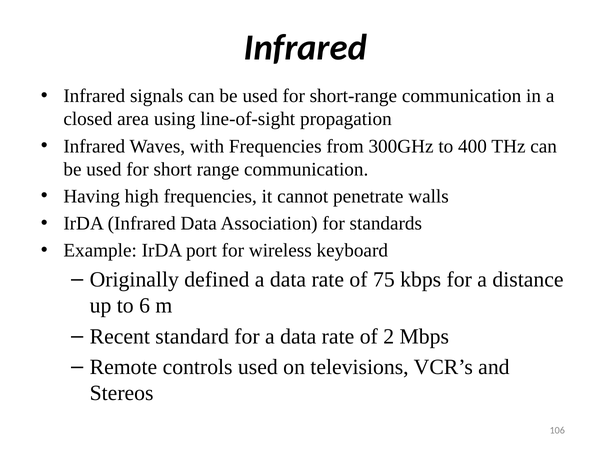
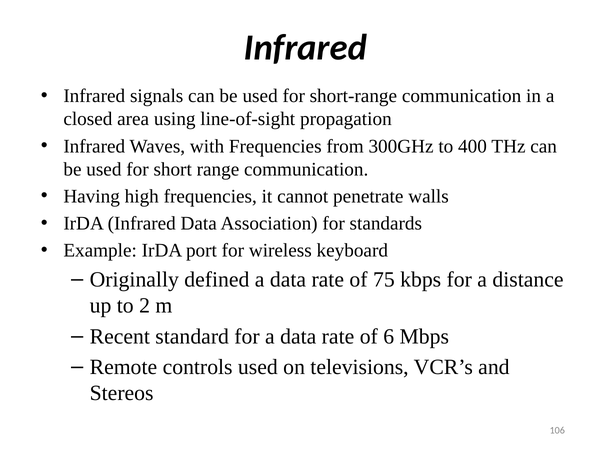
6: 6 -> 2
2: 2 -> 6
